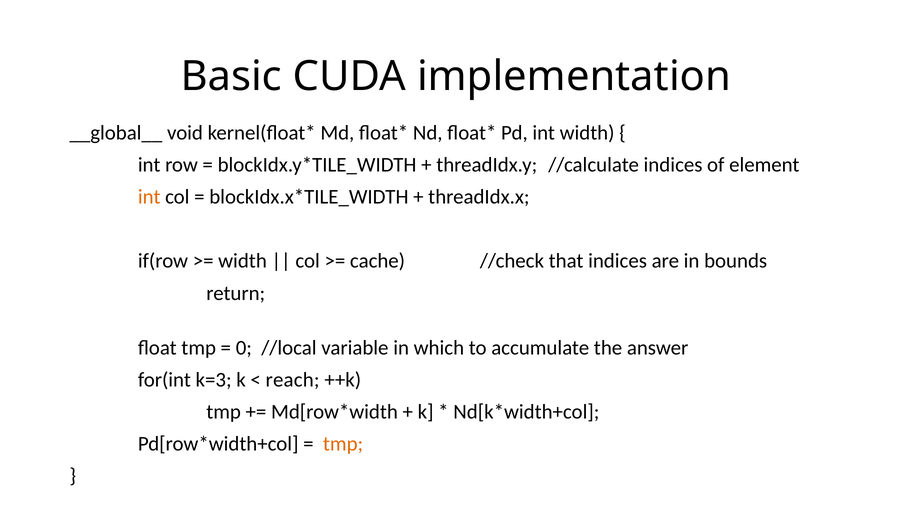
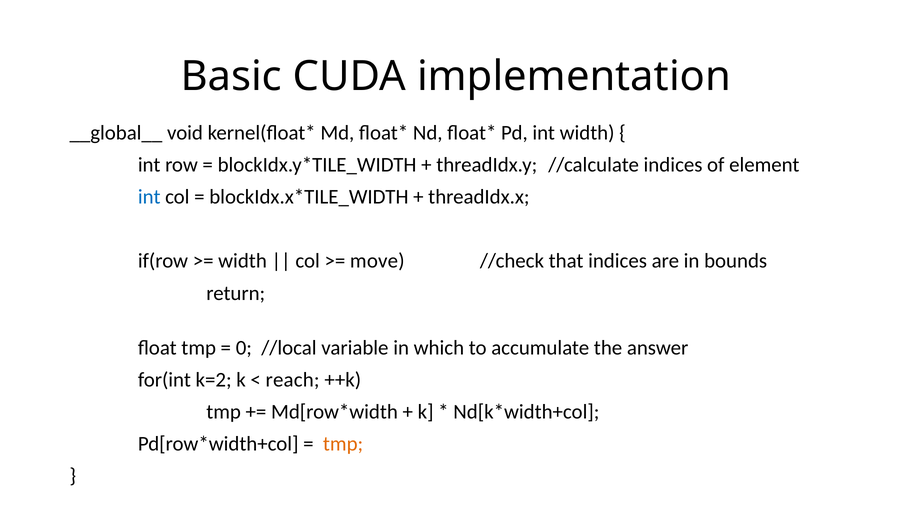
int at (149, 197) colour: orange -> blue
cache: cache -> move
k=3: k=3 -> k=2
